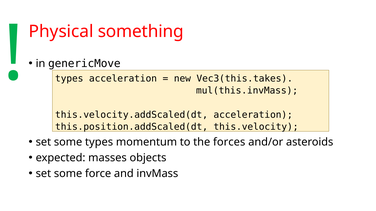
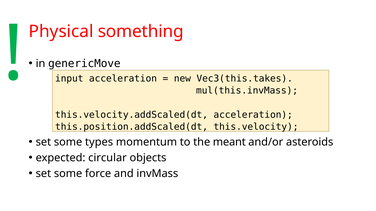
types at (69, 79): types -> input
forces: forces -> meant
masses: masses -> circular
